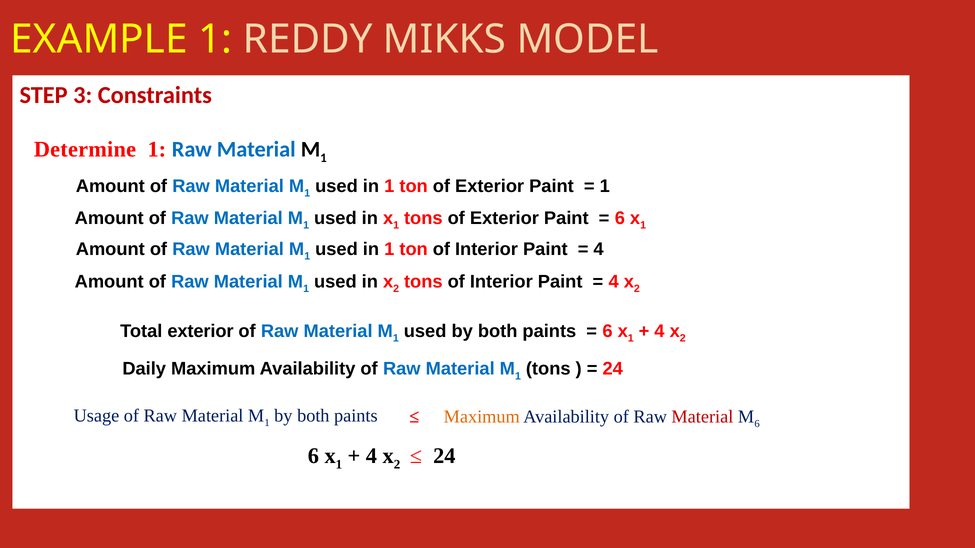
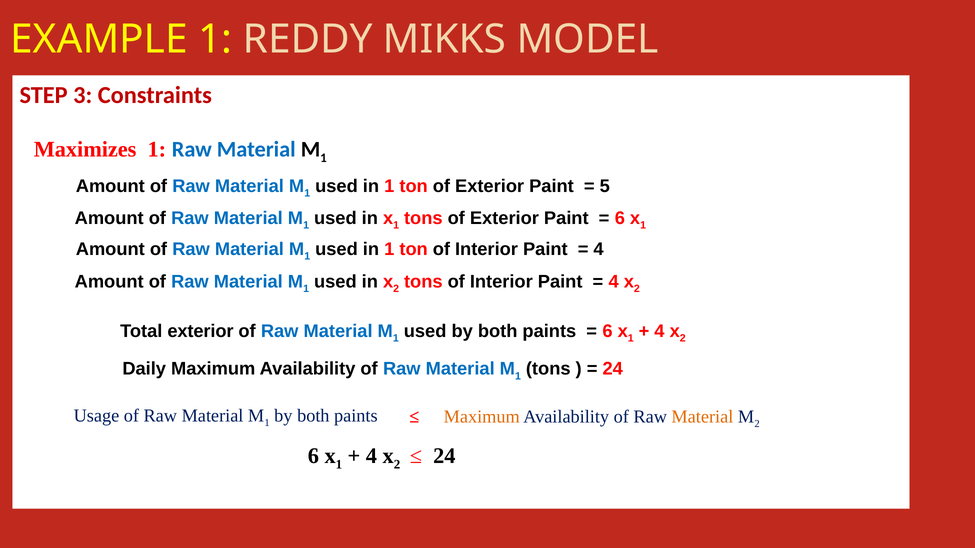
Determine: Determine -> Maximizes
1 at (605, 186): 1 -> 5
Material at (702, 417) colour: red -> orange
6 at (757, 424): 6 -> 2
